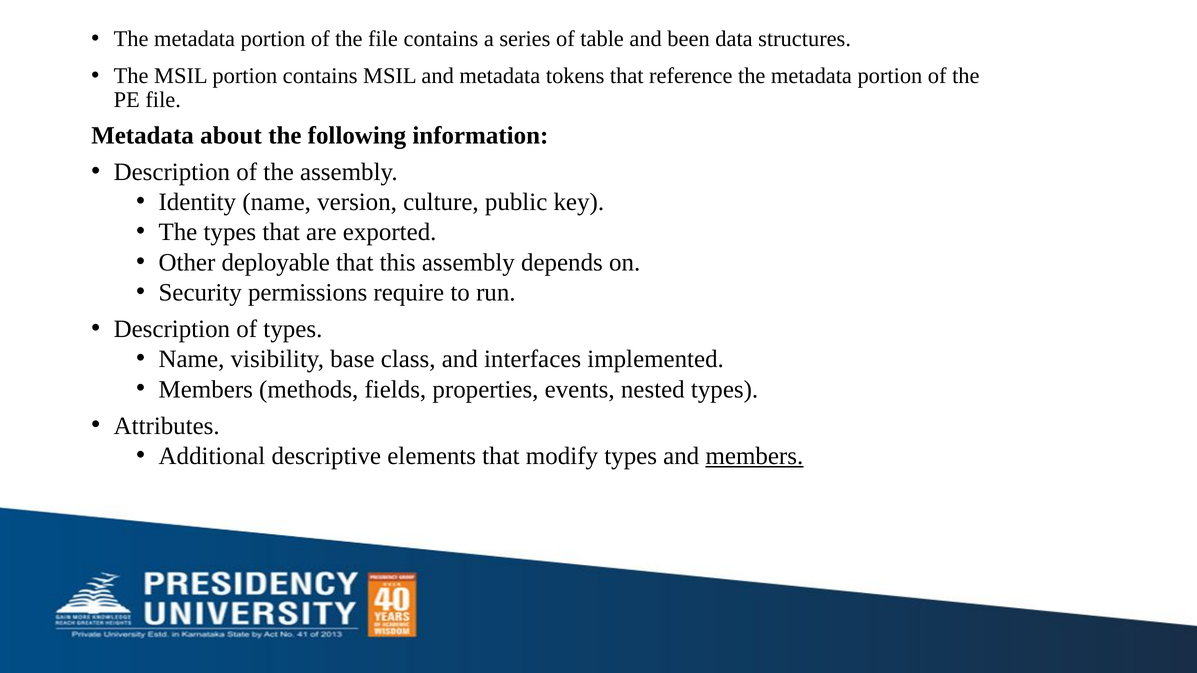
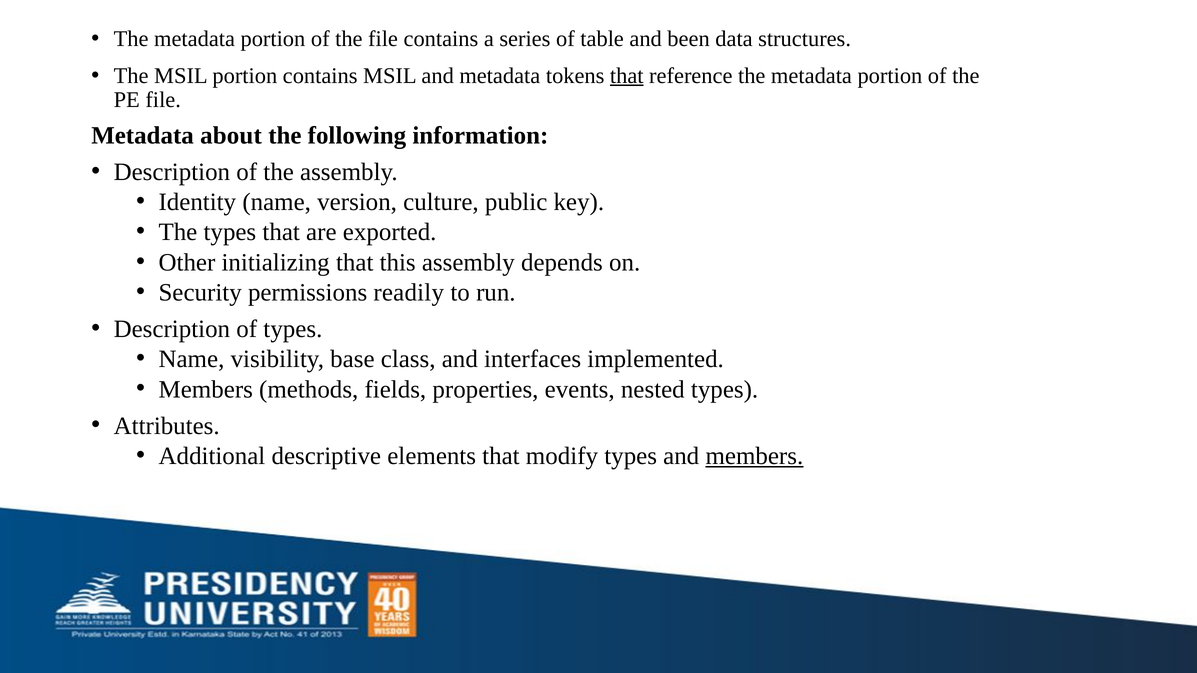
that at (627, 76) underline: none -> present
deployable: deployable -> initializing
require: require -> readily
